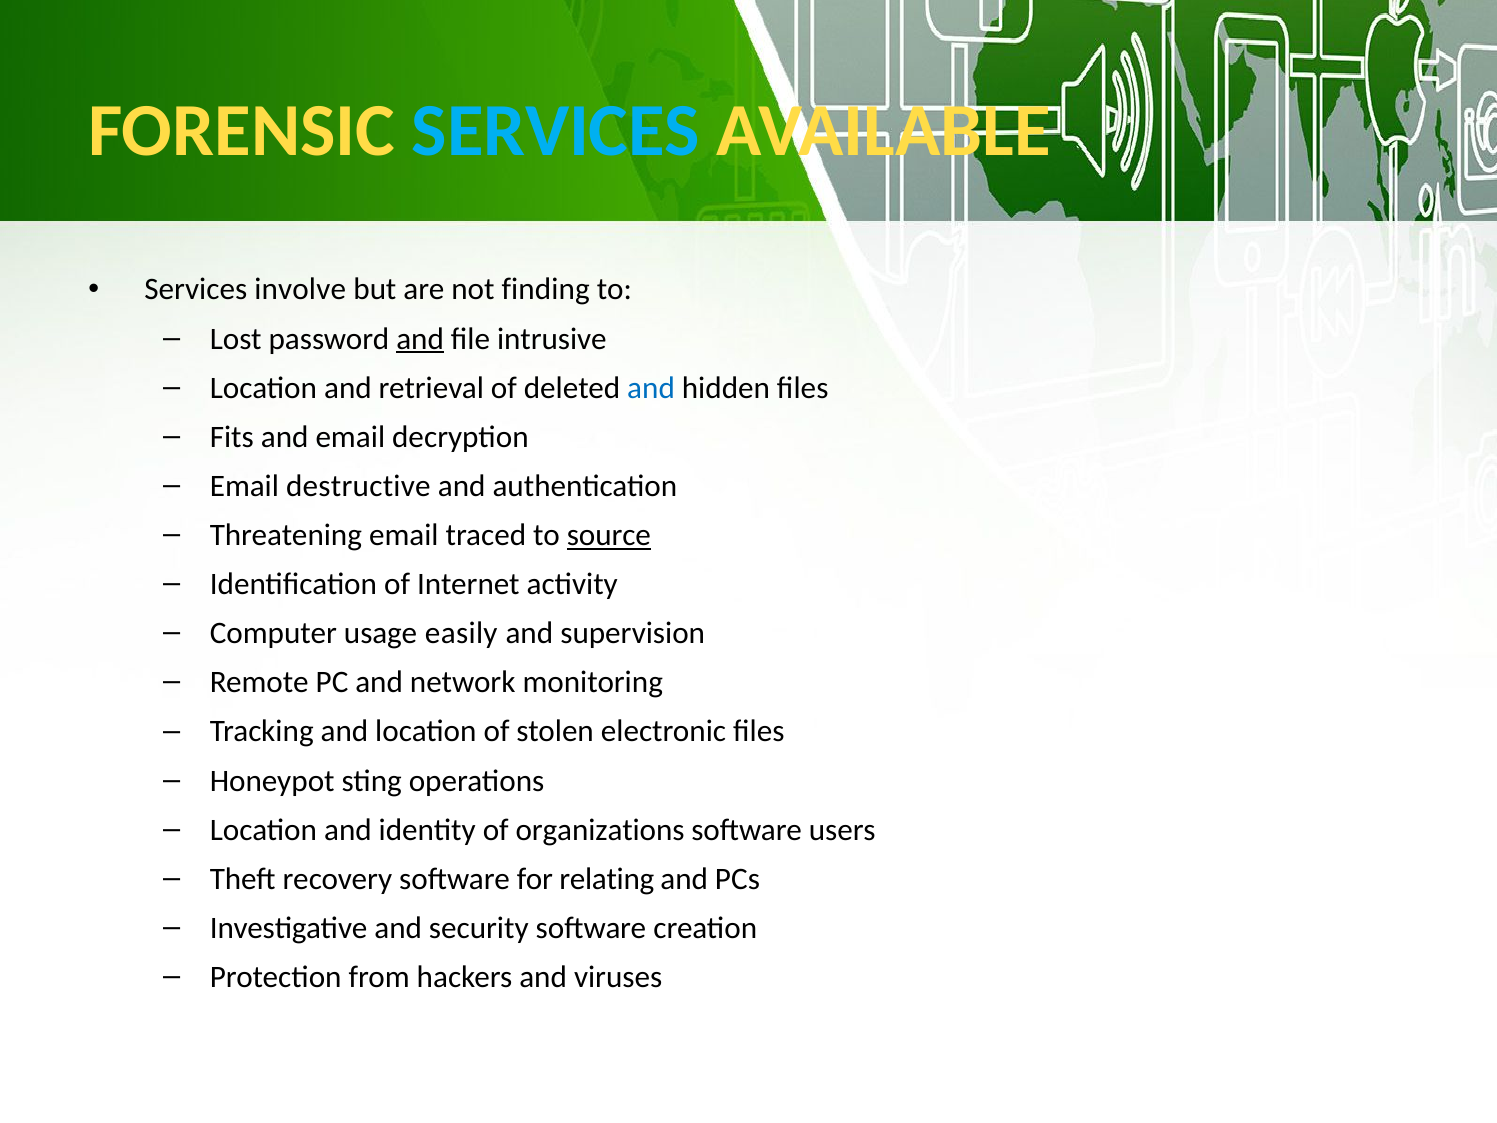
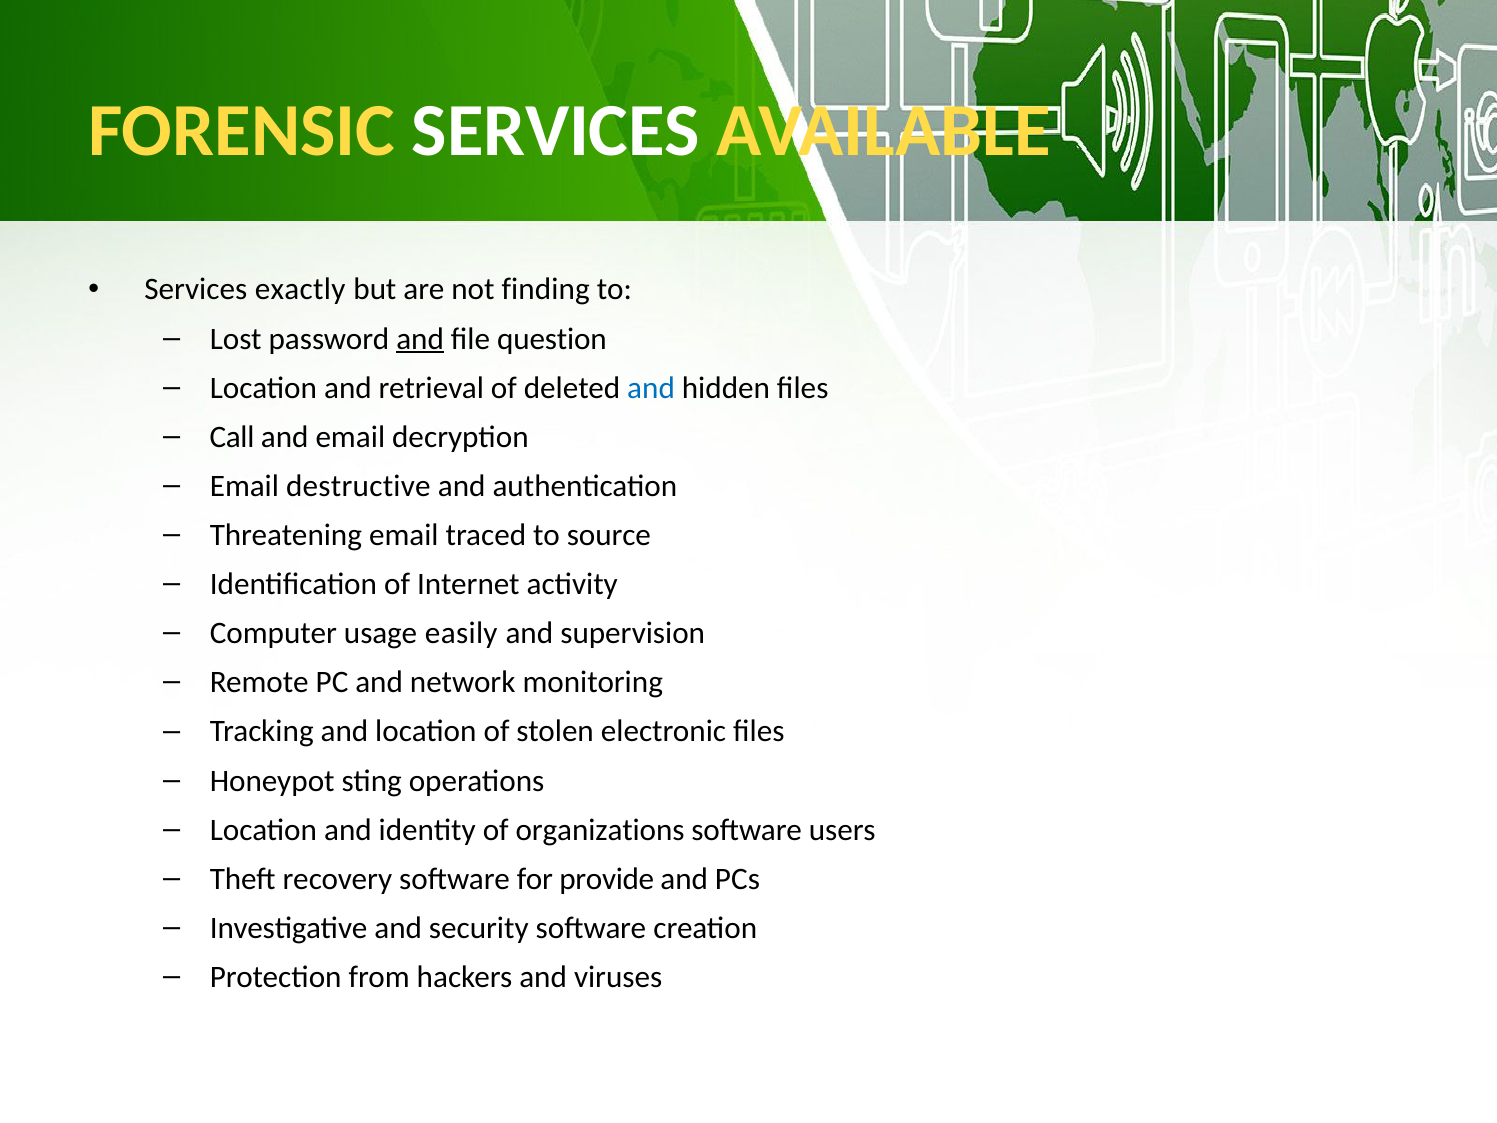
SERVICES at (556, 131) colour: light blue -> white
involve: involve -> exactly
intrusive: intrusive -> question
Fits: Fits -> Call
source underline: present -> none
relating: relating -> provide
